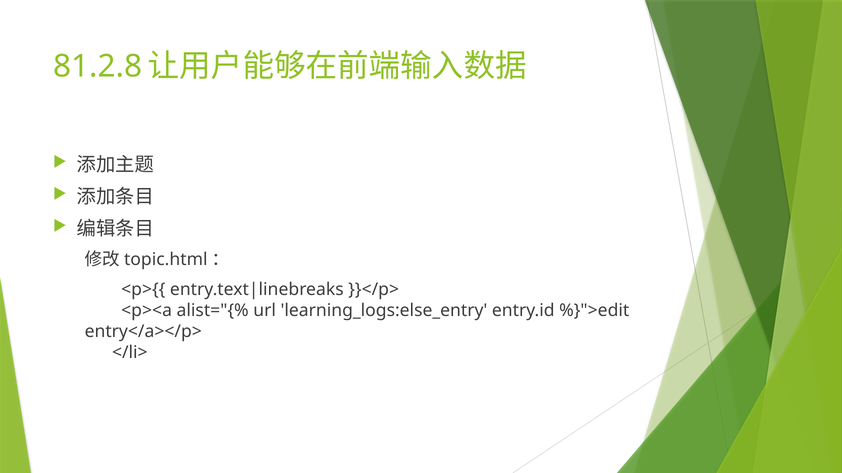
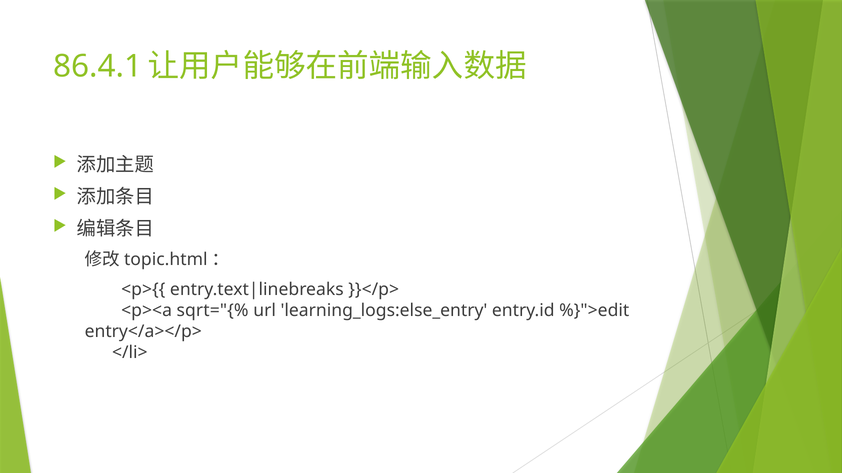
81.2.8: 81.2.8 -> 86.4.1
alist="{%: alist="{% -> sqrt="{%
